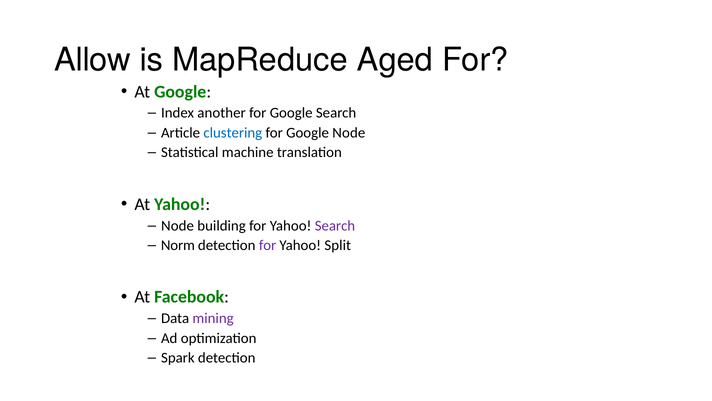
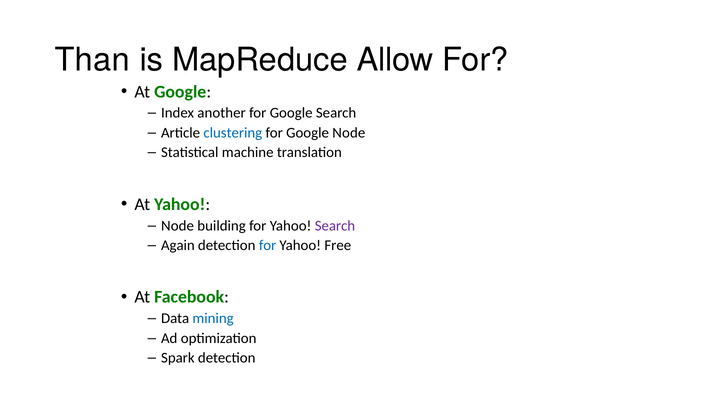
Allow: Allow -> Than
Aged: Aged -> Allow
Norm: Norm -> Again
for at (268, 245) colour: purple -> blue
Split: Split -> Free
mining colour: purple -> blue
